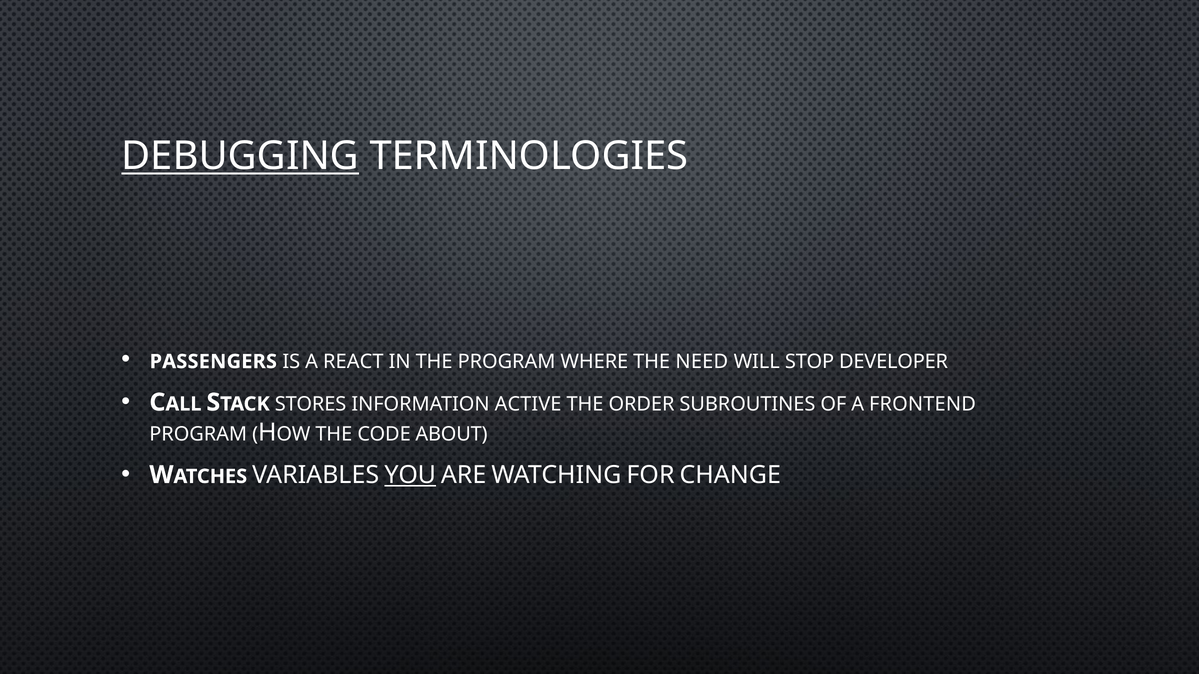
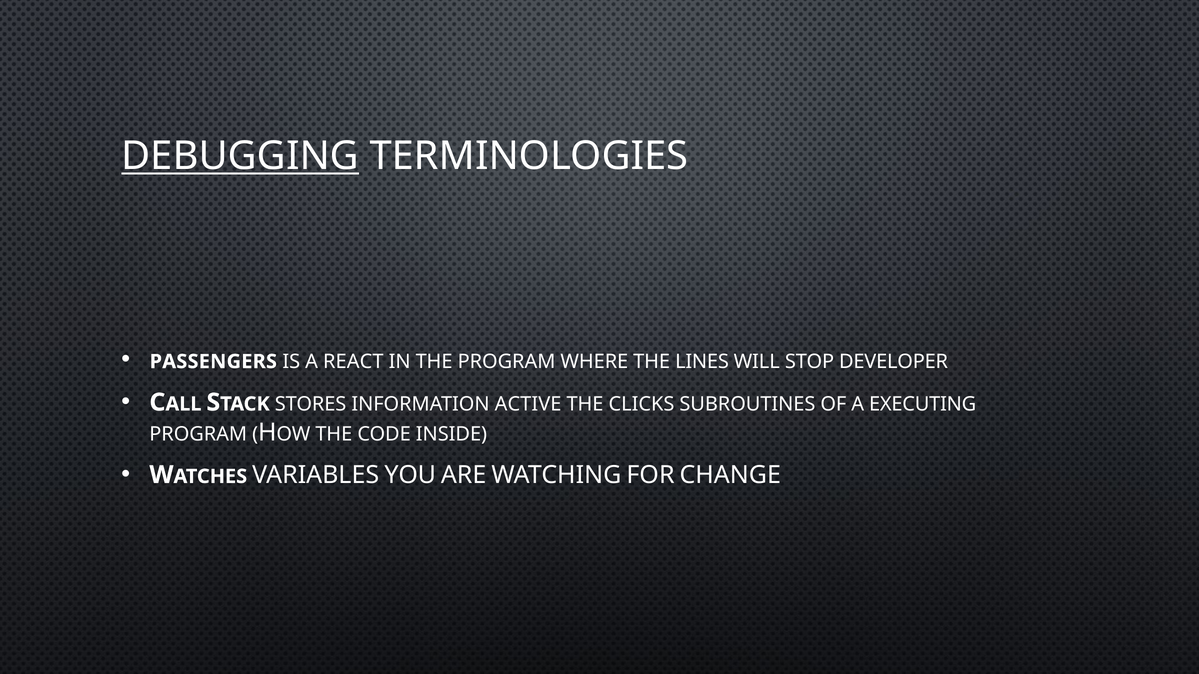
NEED: NEED -> LINES
ORDER: ORDER -> CLICKS
FRONTEND: FRONTEND -> EXECUTING
ABOUT: ABOUT -> INSIDE
YOU underline: present -> none
